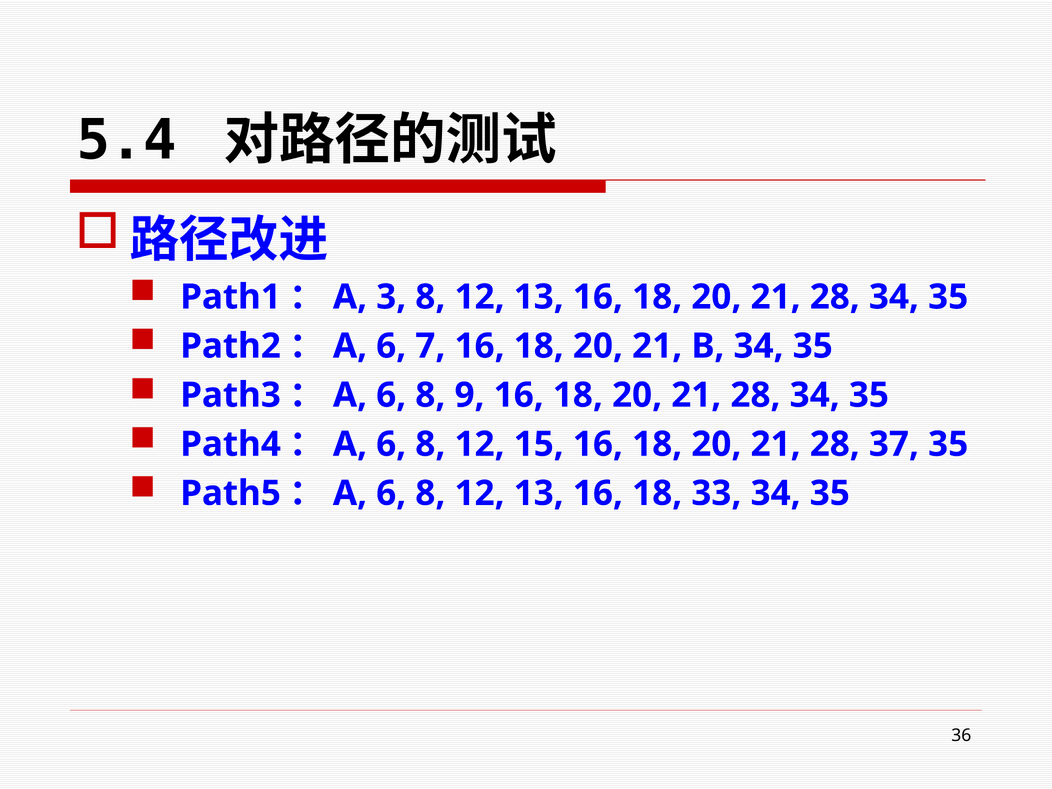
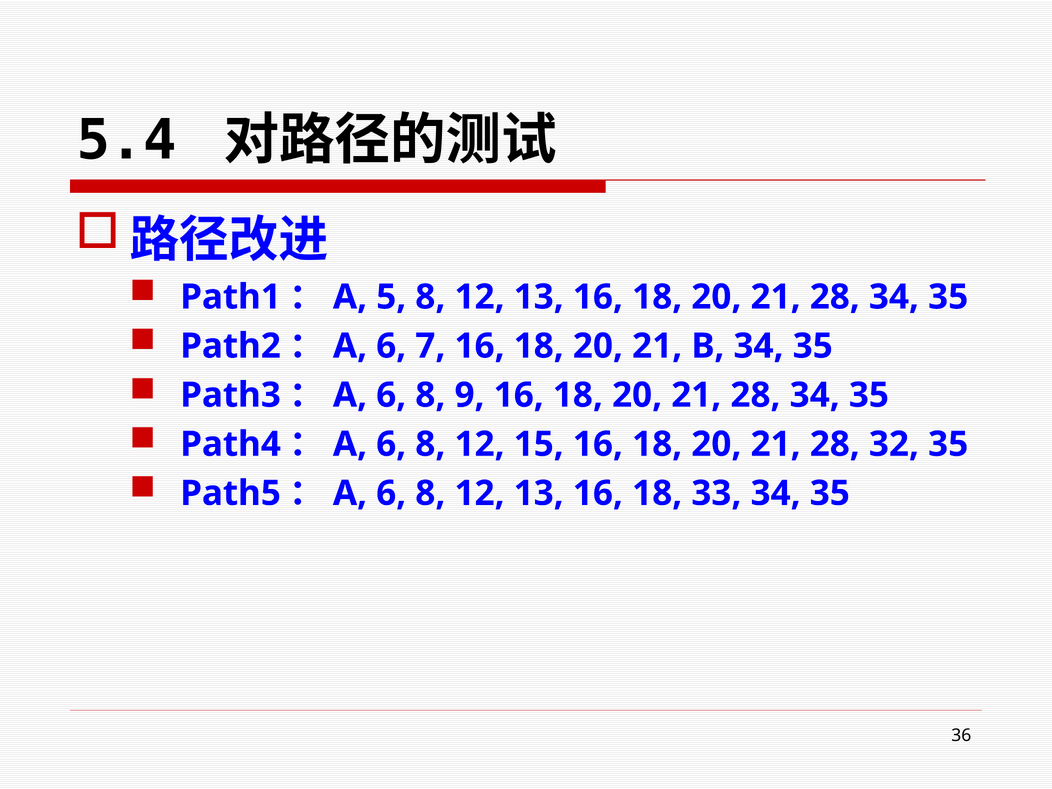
3: 3 -> 5
37: 37 -> 32
